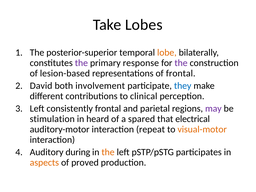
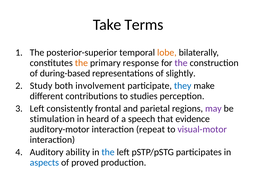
Lobes: Lobes -> Terms
the at (81, 63) colour: purple -> orange
lesion-based: lesion-based -> during-based
of frontal: frontal -> slightly
David: David -> Study
clinical: clinical -> studies
spared: spared -> speech
electrical: electrical -> evidence
visual-motor colour: orange -> purple
during: during -> ability
the at (108, 152) colour: orange -> blue
aspects colour: orange -> blue
